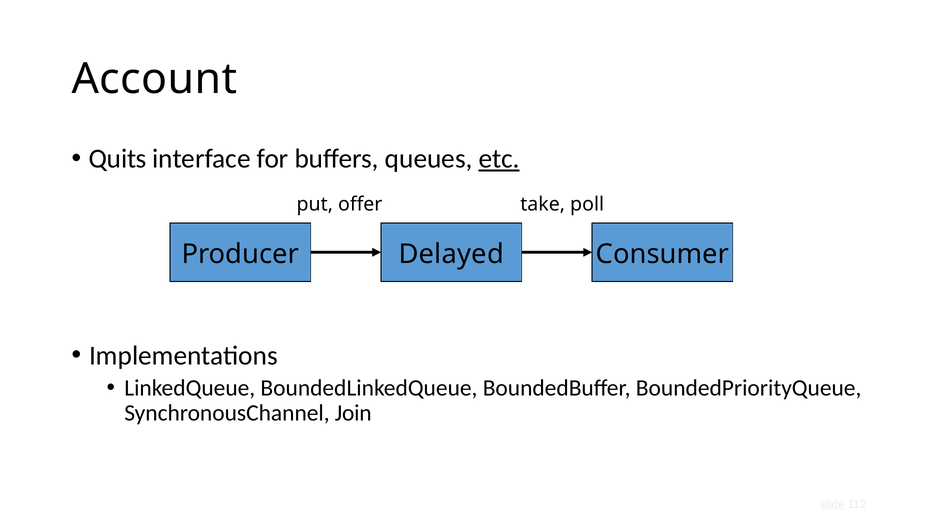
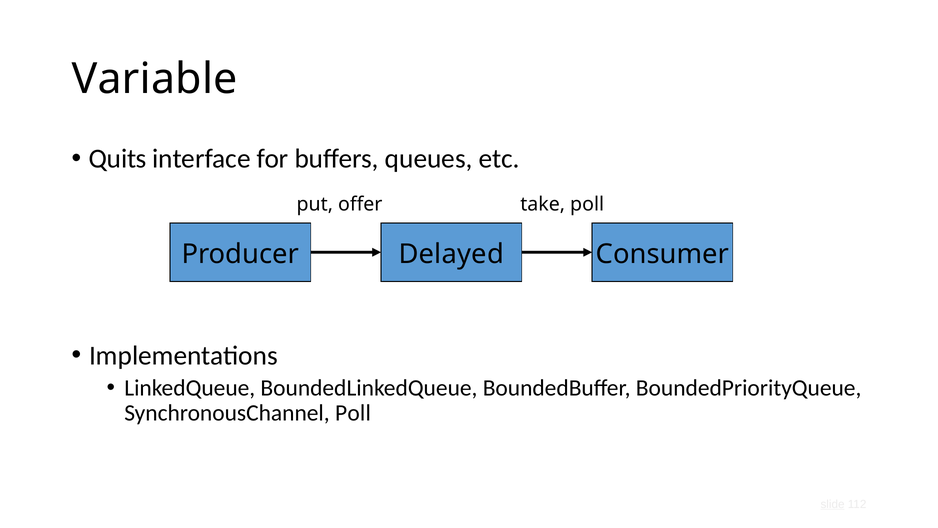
Account: Account -> Variable
etc underline: present -> none
SynchronousChannel Join: Join -> Poll
